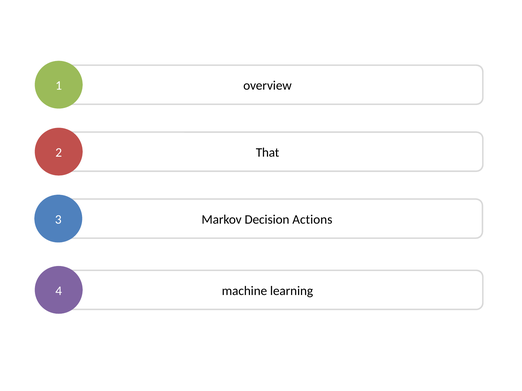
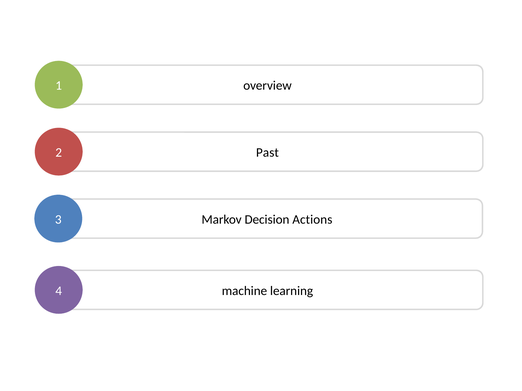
That: That -> Past
